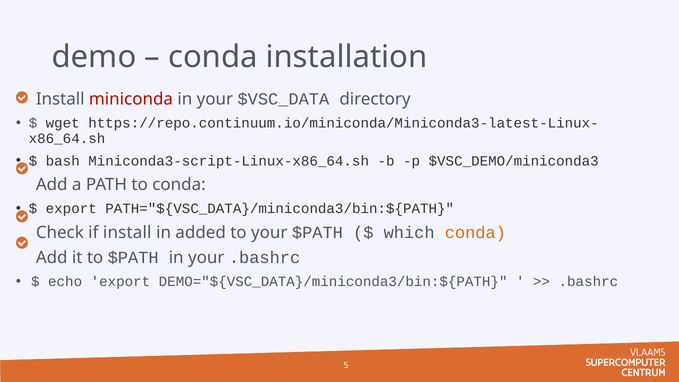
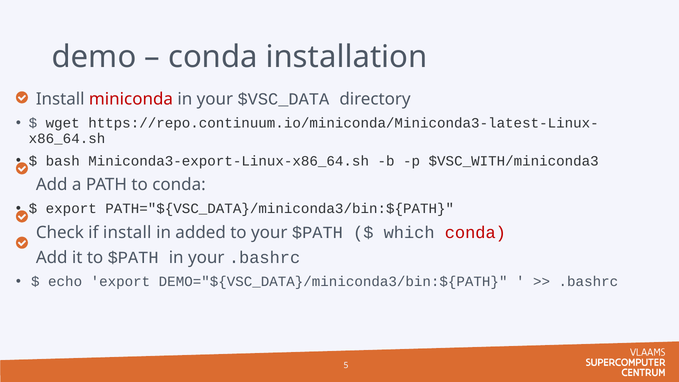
Miniconda3-script-Linux-x86_64.sh: Miniconda3-script-Linux-x86_64.sh -> Miniconda3-export-Linux-x86_64.sh
$VSC_DEMO/miniconda3: $VSC_DEMO/miniconda3 -> $VSC_WITH/miniconda3
conda at (475, 232) colour: orange -> red
